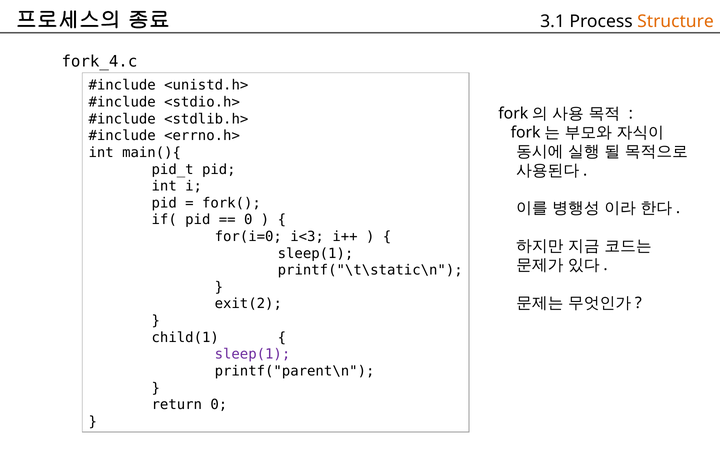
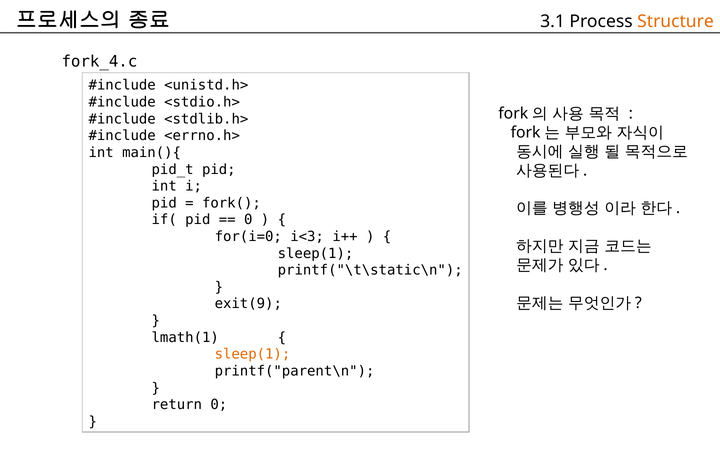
exit(2: exit(2 -> exit(9
child(1: child(1 -> lmath(1
sleep(1 at (252, 354) colour: purple -> orange
